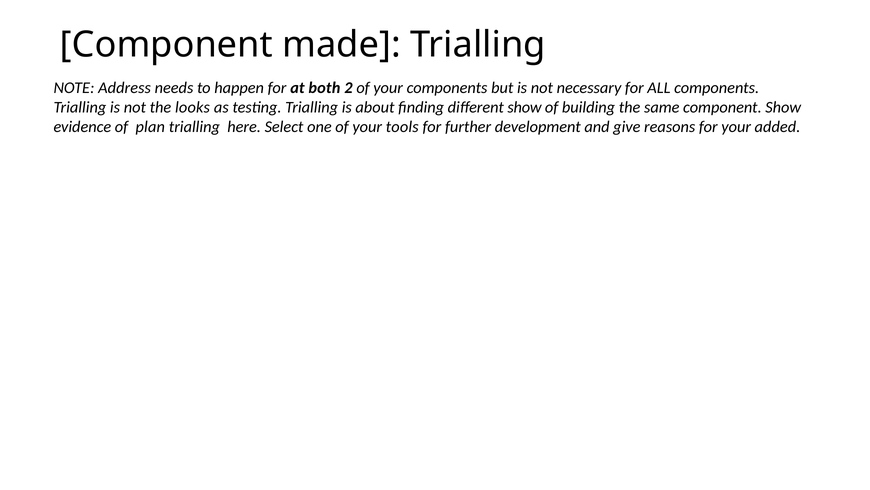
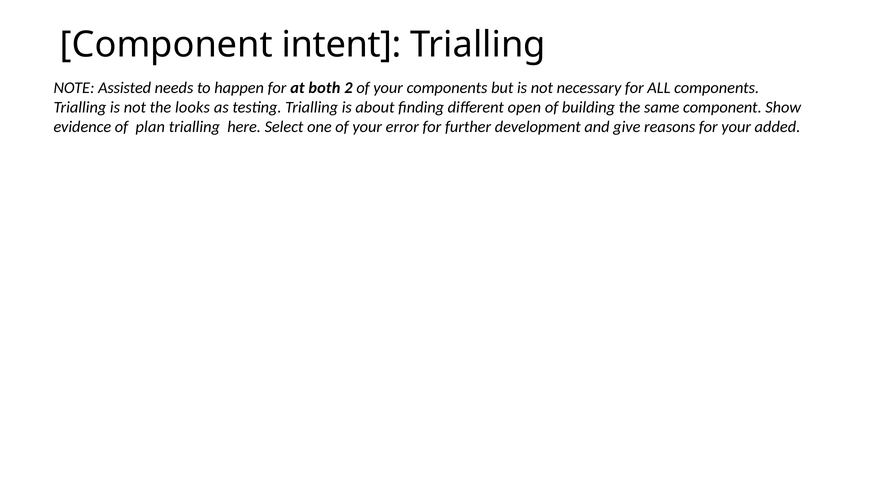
made: made -> intent
Address: Address -> Assisted
different show: show -> open
tools: tools -> error
